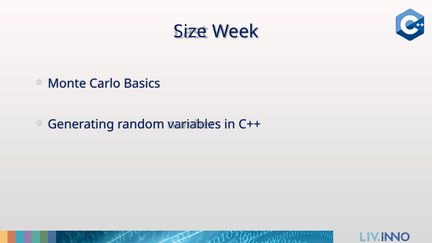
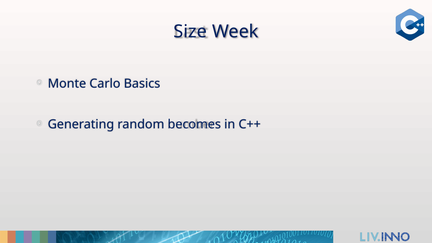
variables: variables -> becomes
